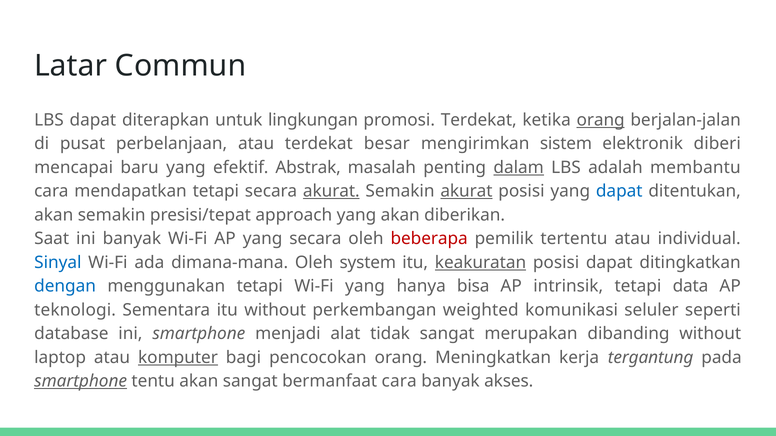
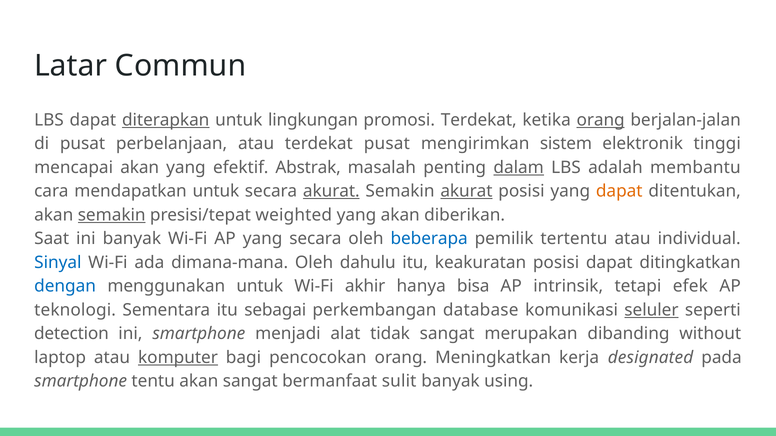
diterapkan underline: none -> present
terdekat besar: besar -> pusat
diberi: diberi -> tinggi
mencapai baru: baru -> akan
mendapatkan tetapi: tetapi -> untuk
dapat at (619, 191) colour: blue -> orange
semakin at (112, 215) underline: none -> present
approach: approach -> weighted
beberapa colour: red -> blue
system: system -> dahulu
keakuratan underline: present -> none
menggunakan tetapi: tetapi -> untuk
Wi-Fi yang: yang -> akhir
data: data -> efek
itu without: without -> sebagai
weighted: weighted -> database
seluler underline: none -> present
database: database -> detection
tergantung: tergantung -> designated
smartphone at (81, 382) underline: present -> none
bermanfaat cara: cara -> sulit
akses: akses -> using
